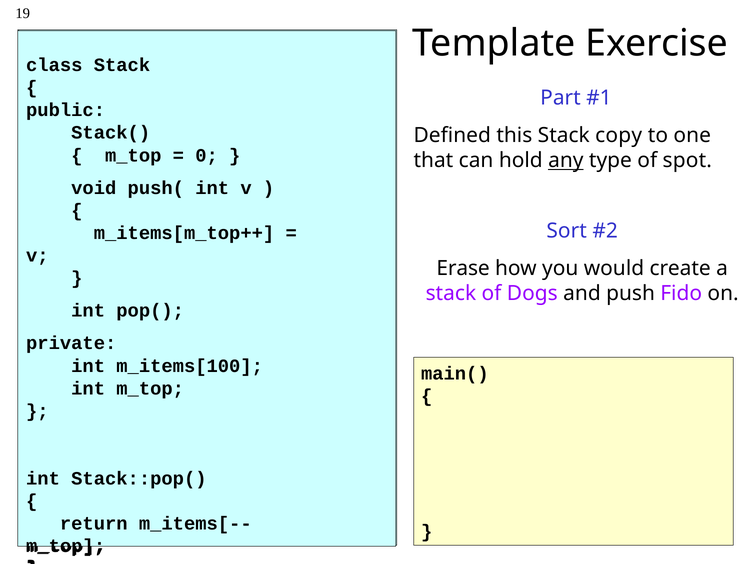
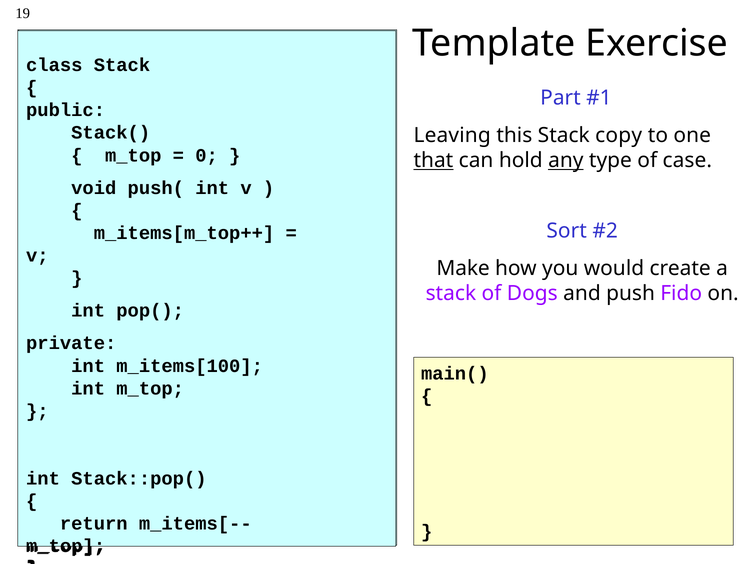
Defined: Defined -> Leaving
that underline: none -> present
spot: spot -> case
Erase: Erase -> Make
